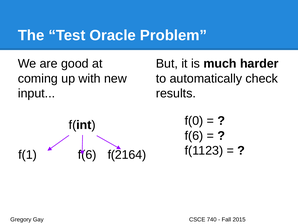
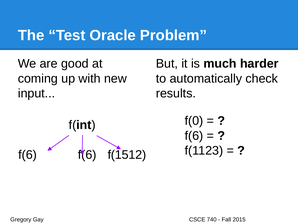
f(1 at (28, 155): f(1 -> f(6
f(2164: f(2164 -> f(1512
